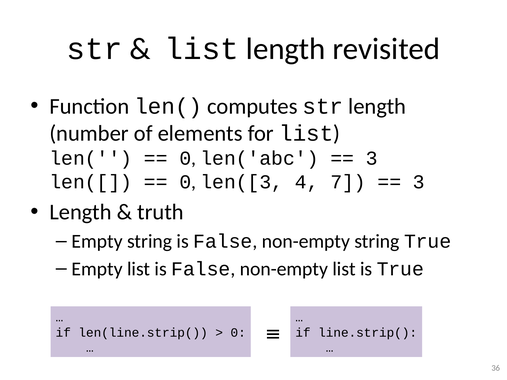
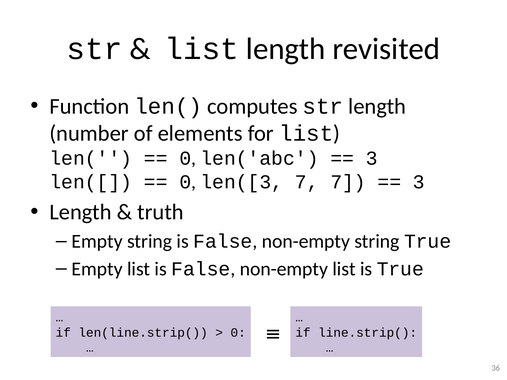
len([3 4: 4 -> 7
